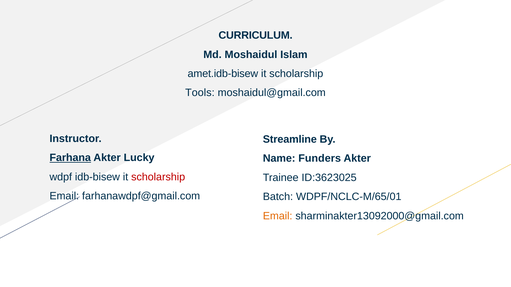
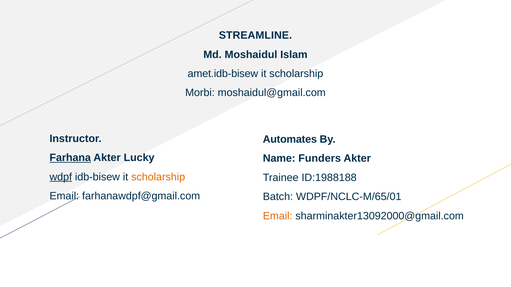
CURRICULUM: CURRICULUM -> STREAMLINE
Tools: Tools -> Morbi
Streamline: Streamline -> Automates
wdpf underline: none -> present
scholarship at (158, 177) colour: red -> orange
ID:3623025: ID:3623025 -> ID:1988188
